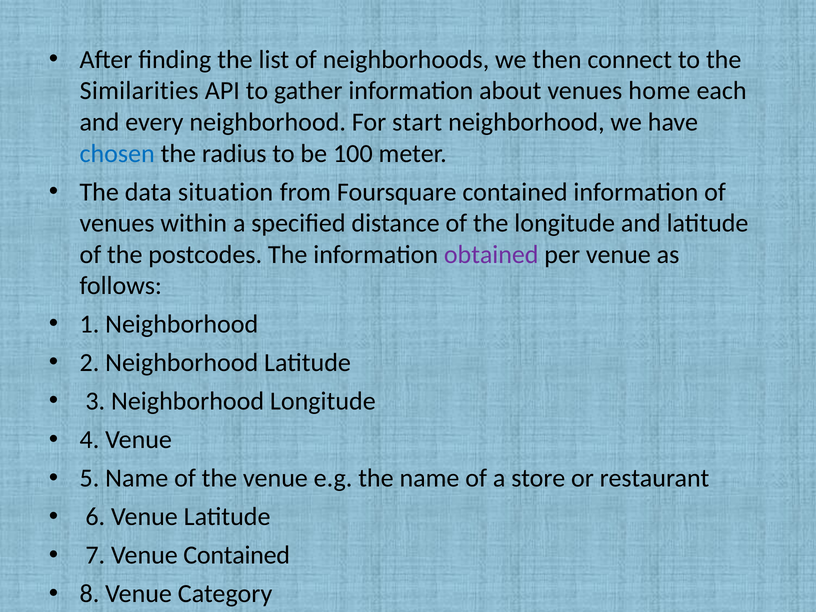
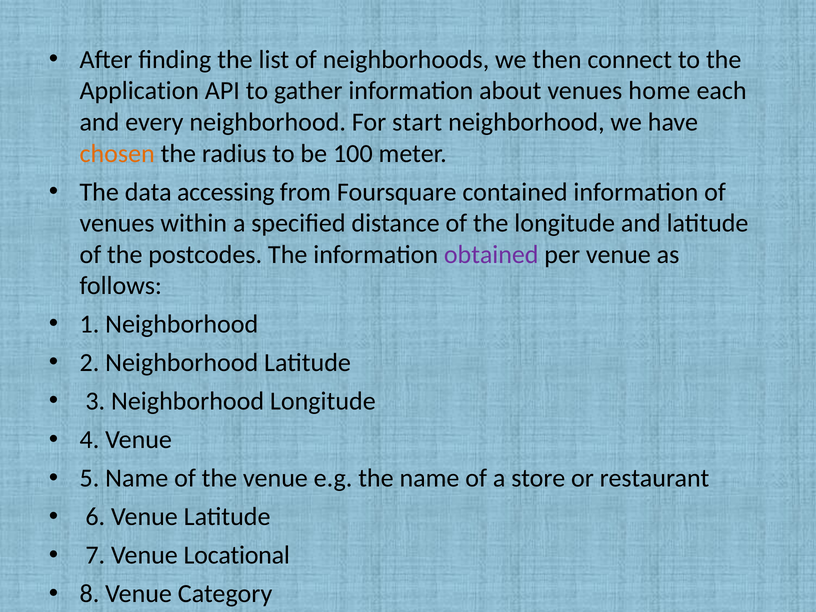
Similarities: Similarities -> Application
chosen colour: blue -> orange
situation: situation -> accessing
Venue Contained: Contained -> Locational
